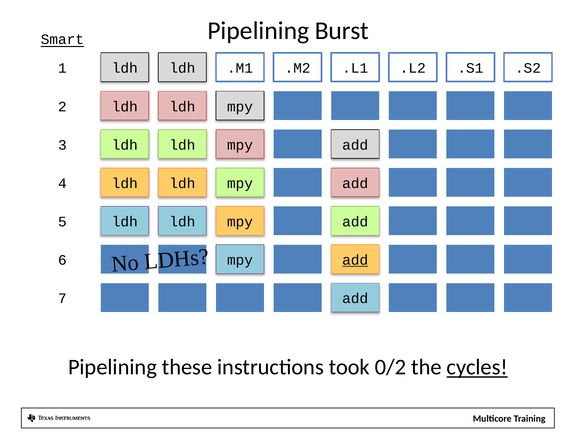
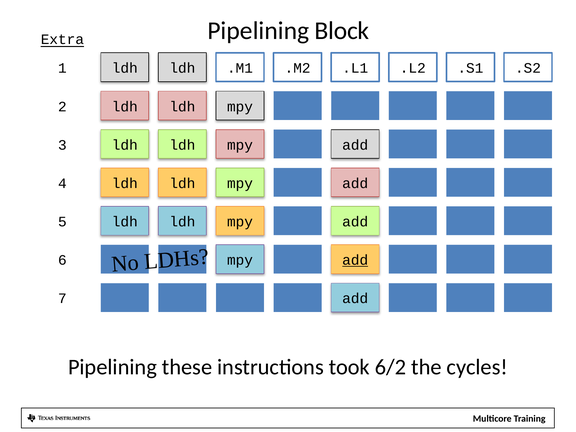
Burst: Burst -> Block
Smart: Smart -> Extra
0/2: 0/2 -> 6/2
cycles underline: present -> none
